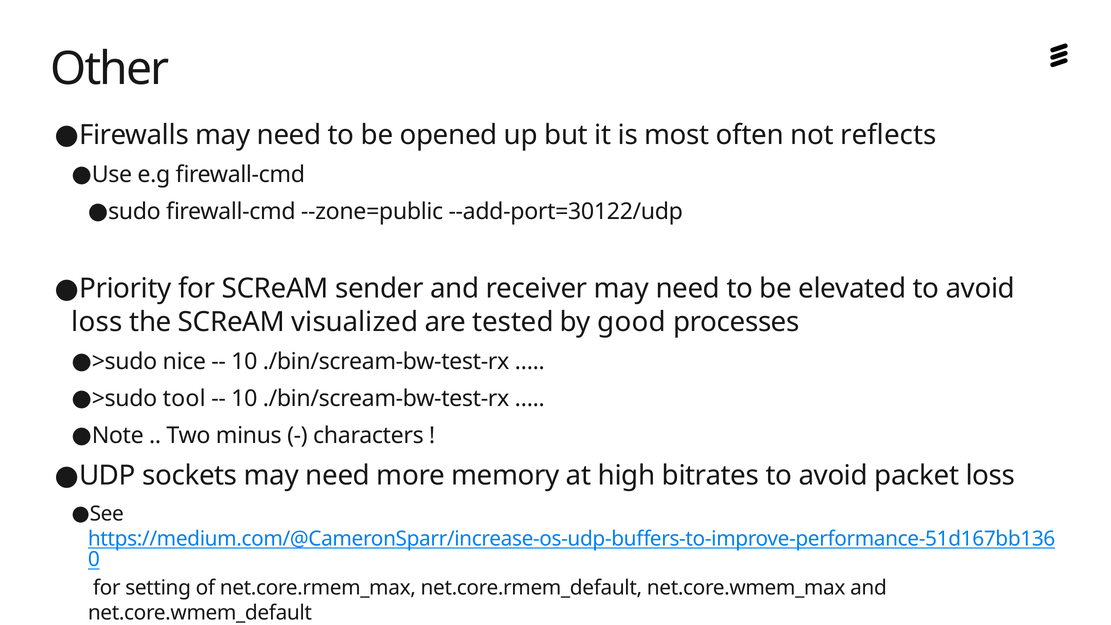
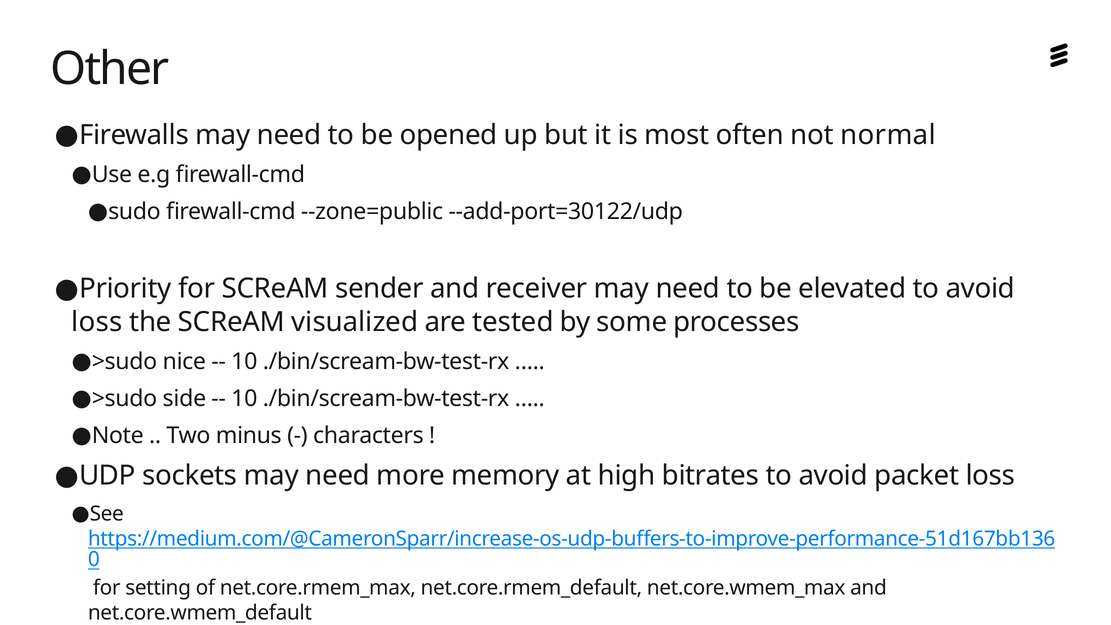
reflects: reflects -> normal
good: good -> some
tool: tool -> side
